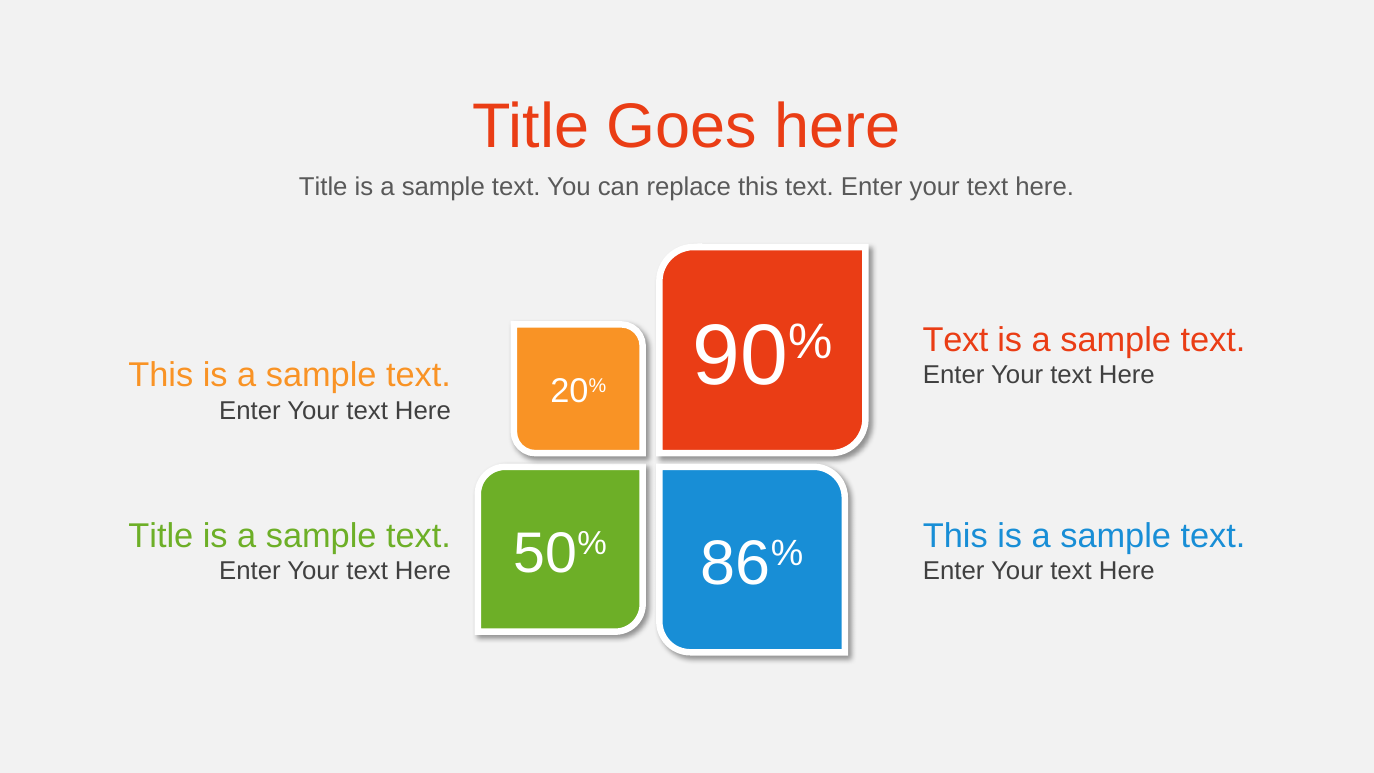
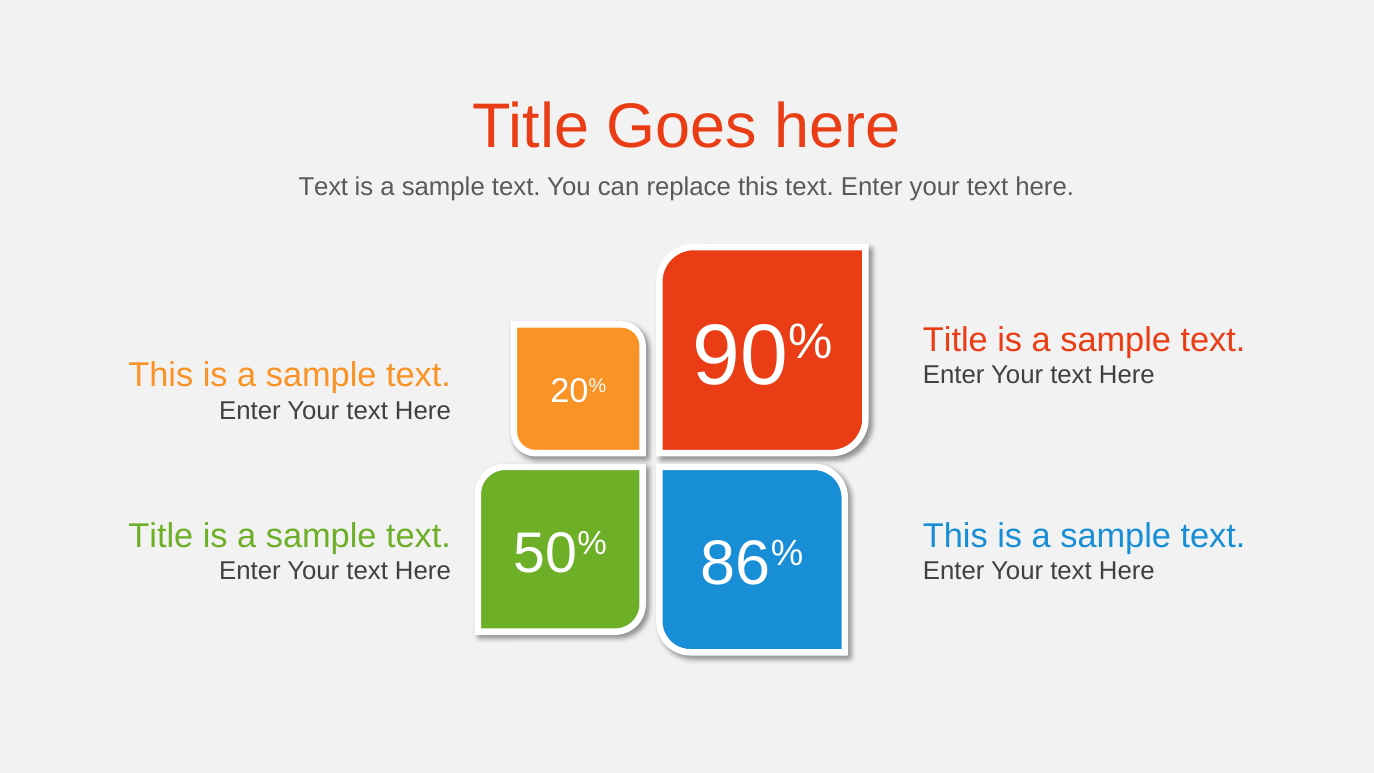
Title at (323, 187): Title -> Text
Text at (956, 340): Text -> Title
